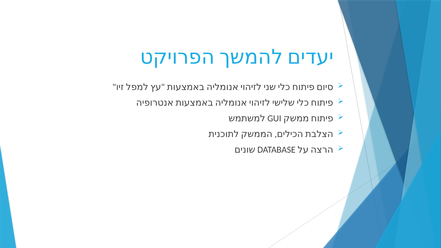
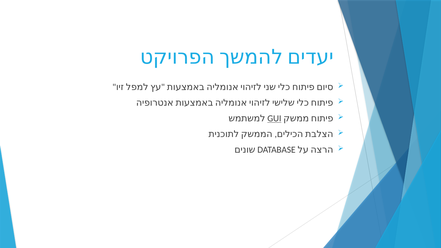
GUI underline: none -> present
